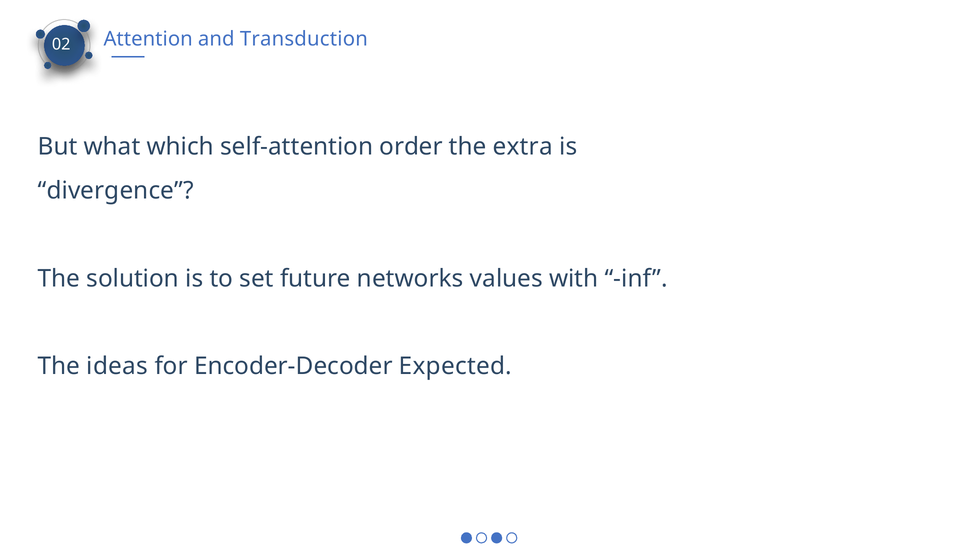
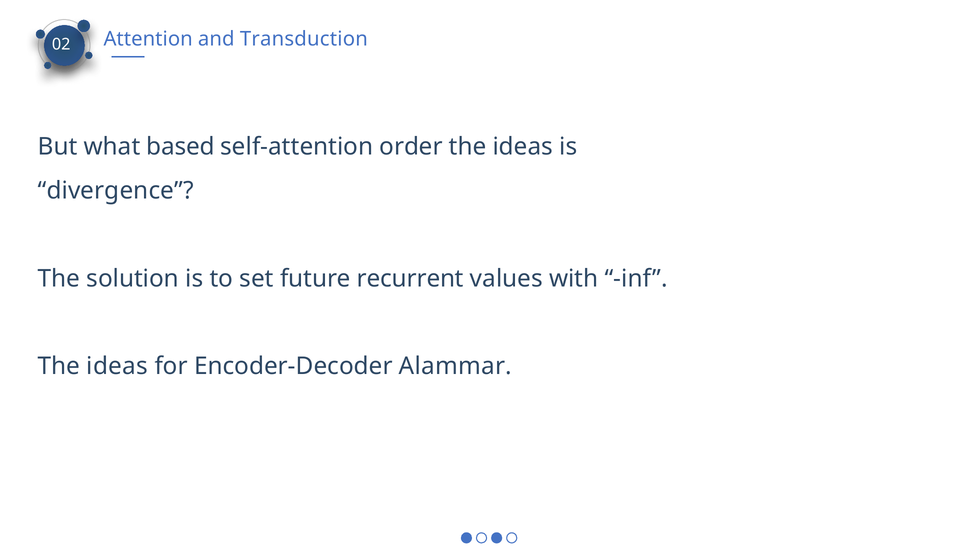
which: which -> based
extra at (523, 147): extra -> ideas
networks: networks -> recurrent
Expected: Expected -> Alammar
